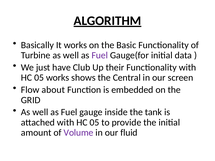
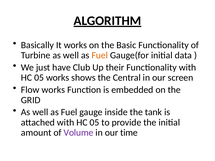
Fuel at (100, 55) colour: purple -> orange
Flow about: about -> works
fluid: fluid -> time
